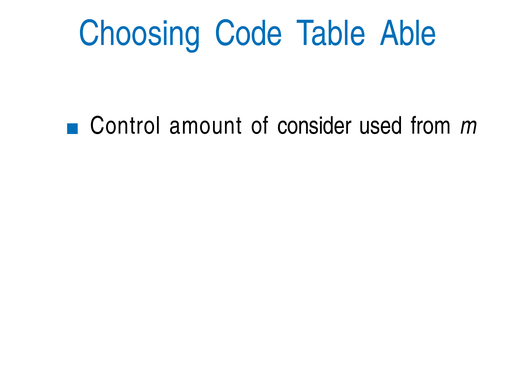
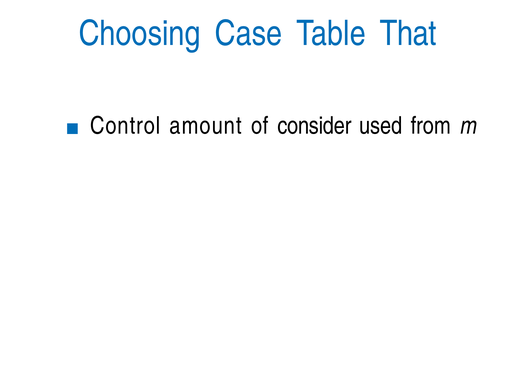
Code: Code -> Case
Able: Able -> That
